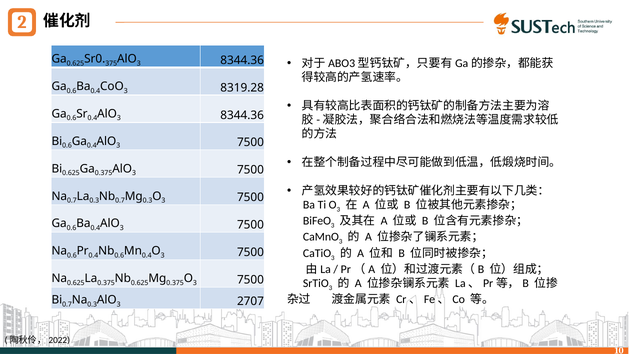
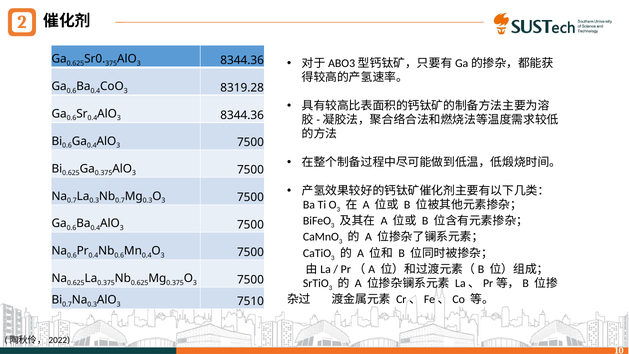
2707: 2707 -> 7510
